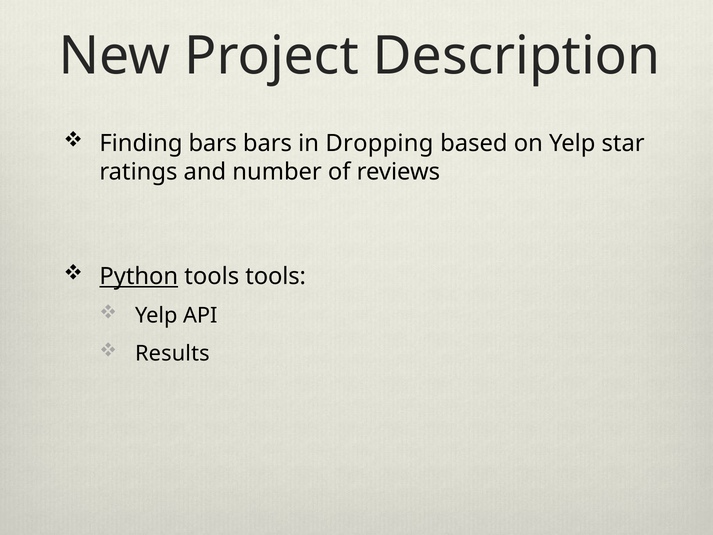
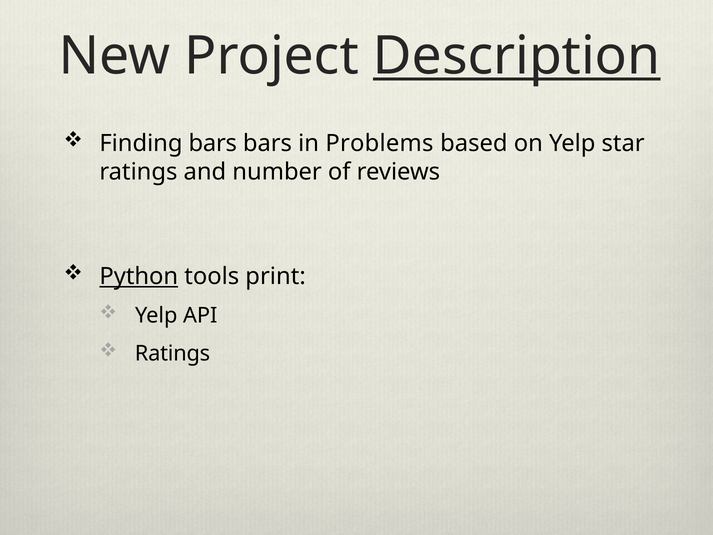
Description underline: none -> present
Dropping: Dropping -> Problems
tools tools: tools -> print
Results at (172, 353): Results -> Ratings
